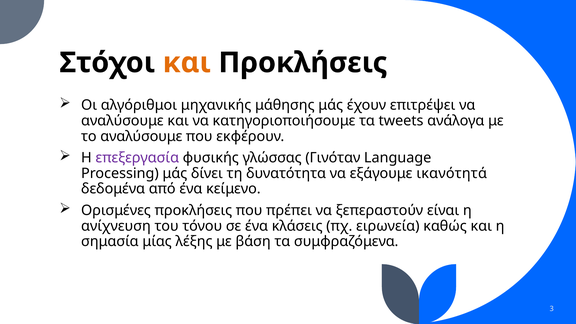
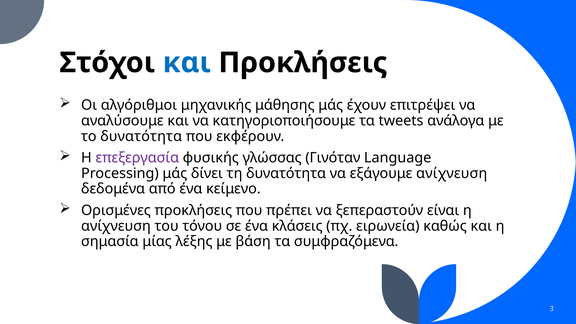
και at (187, 63) colour: orange -> blue
το αναλύσουμε: αναλύσουμε -> δυνατότητα
εξάγουμε ικανότητά: ικανότητά -> ανίχνευση
